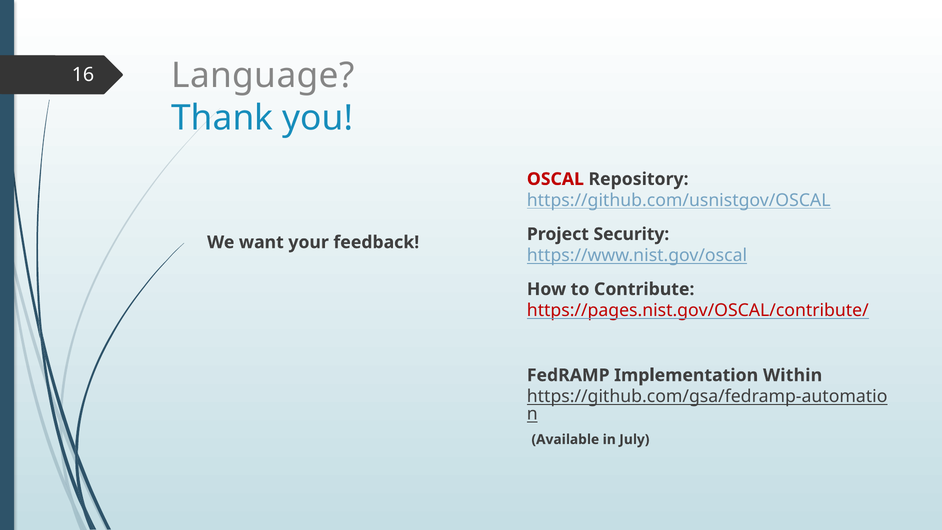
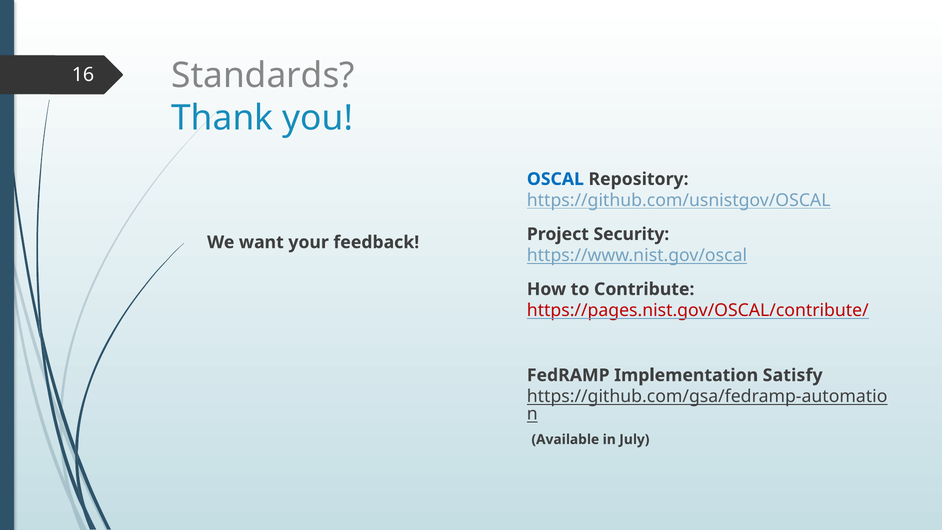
Language: Language -> Standards
OSCAL colour: red -> blue
Within: Within -> Satisfy
